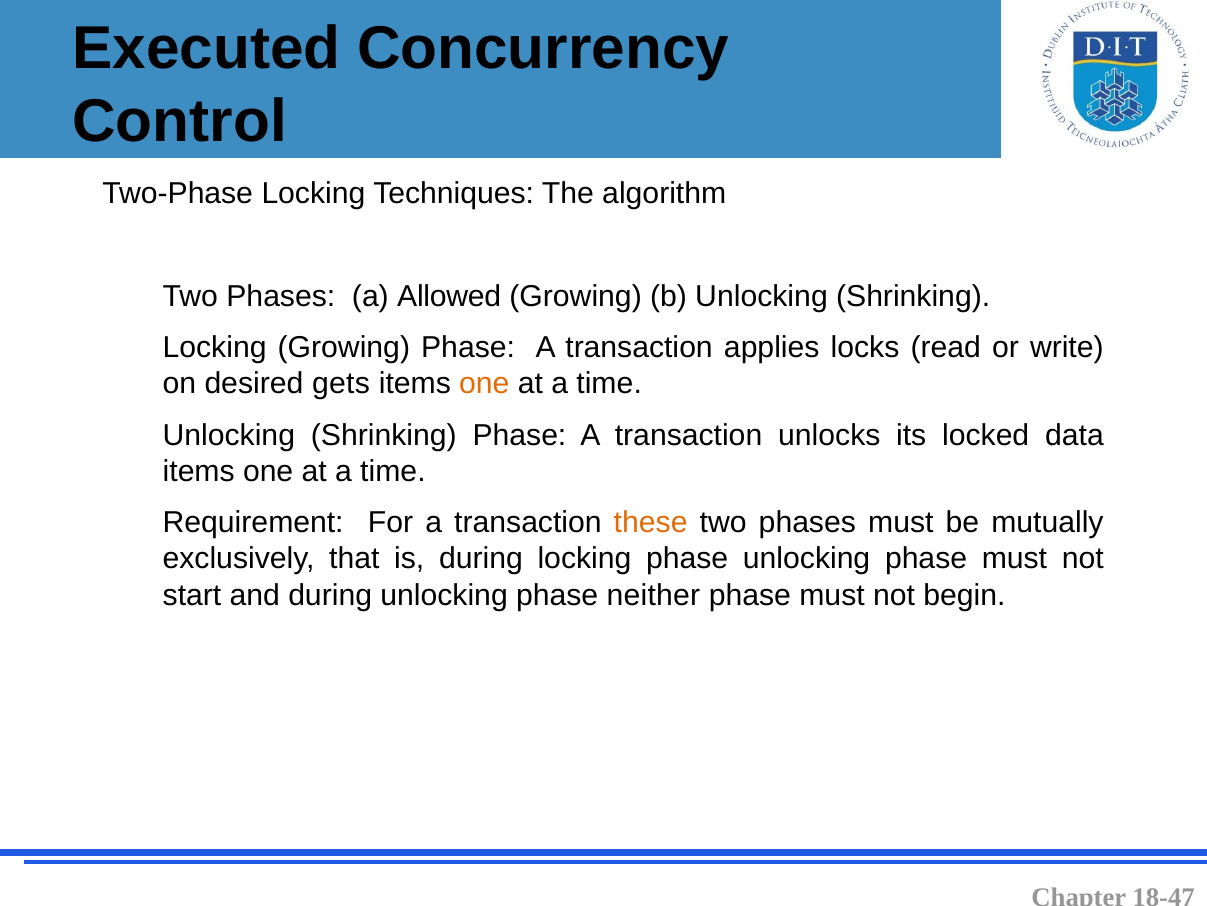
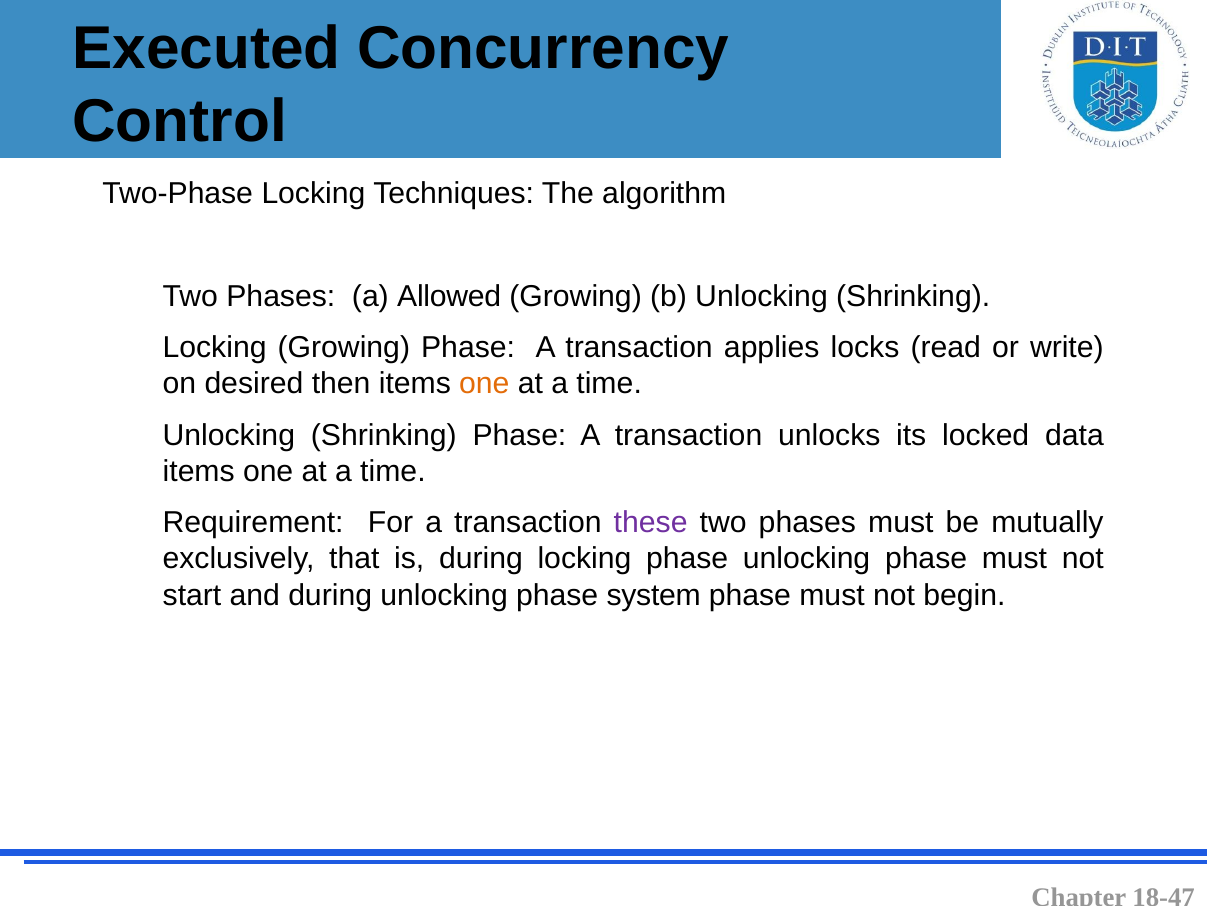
gets: gets -> then
these colour: orange -> purple
neither: neither -> system
